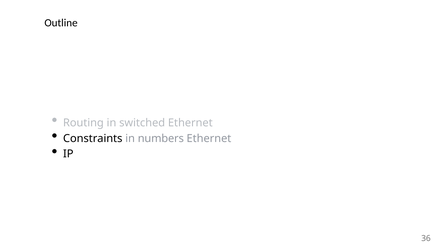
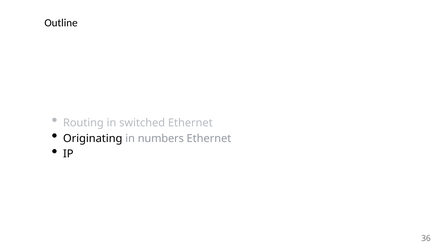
Constraints: Constraints -> Originating
